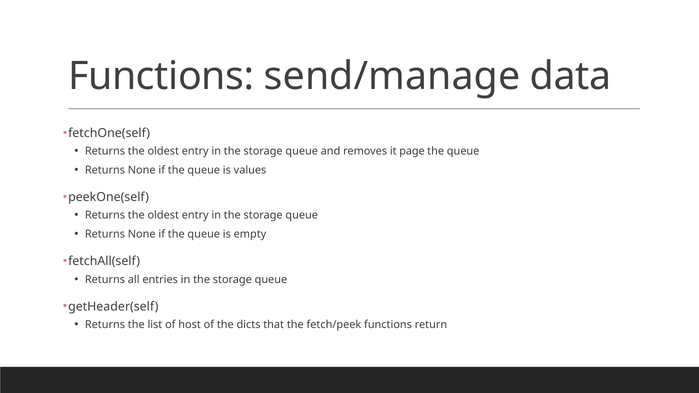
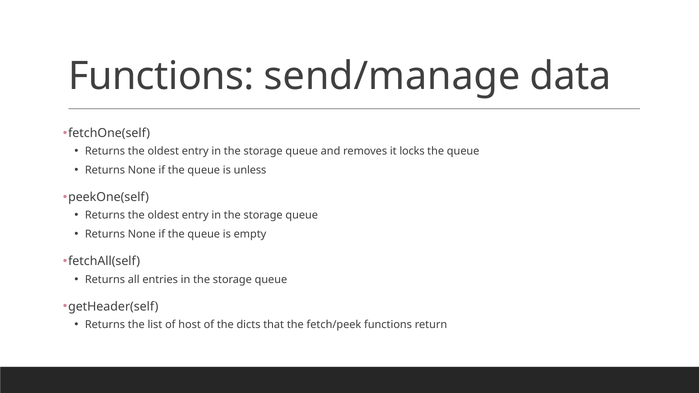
page: page -> locks
values: values -> unless
